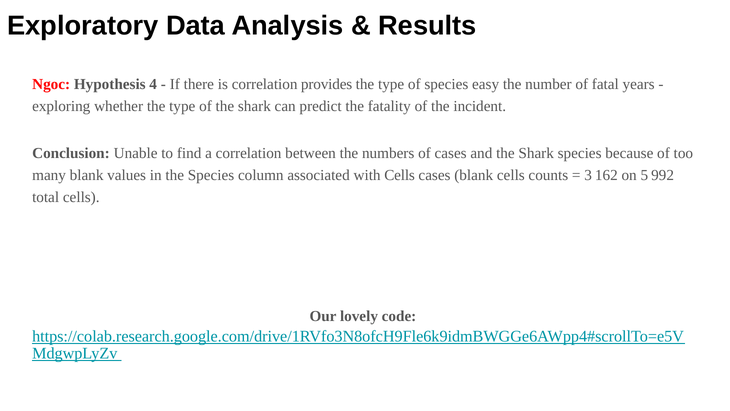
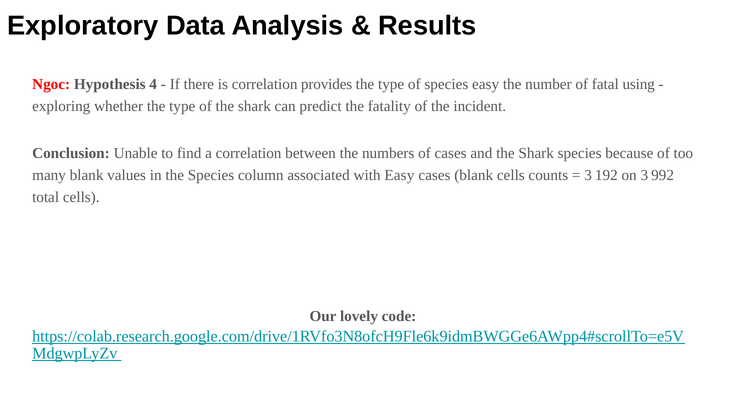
years: years -> using
with Cells: Cells -> Easy
162: 162 -> 192
on 5: 5 -> 3
